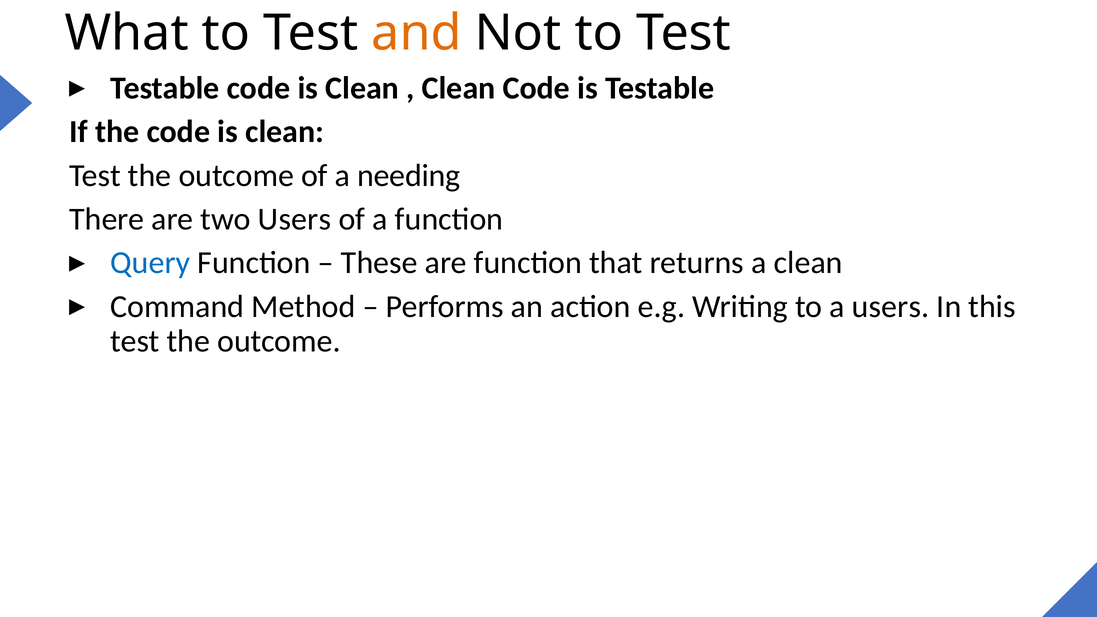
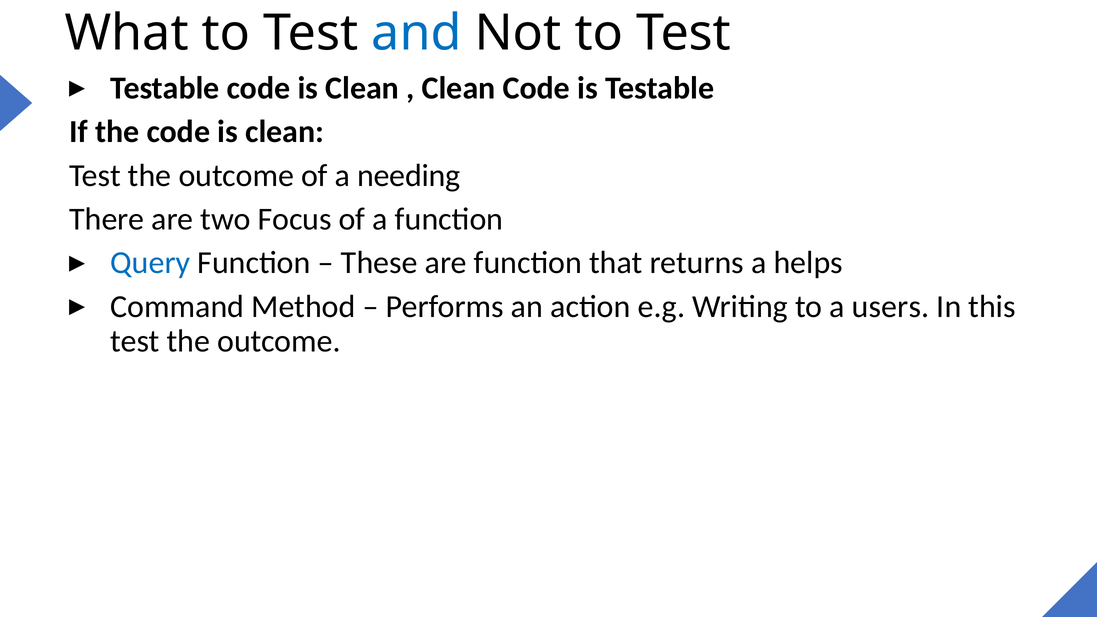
and colour: orange -> blue
two Users: Users -> Focus
a clean: clean -> helps
